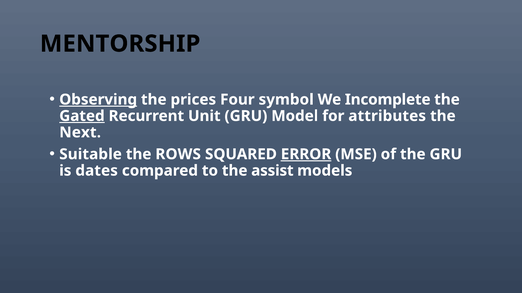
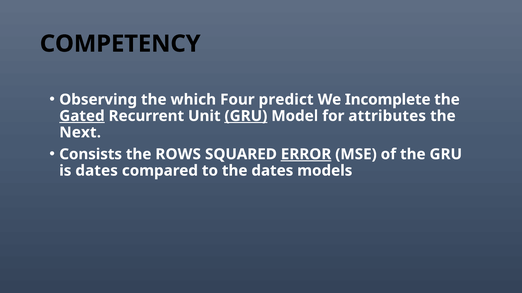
MENTORSHIP: MENTORSHIP -> COMPETENCY
Observing underline: present -> none
prices: prices -> which
symbol: symbol -> predict
GRU at (246, 116) underline: none -> present
Suitable: Suitable -> Consists
the assist: assist -> dates
